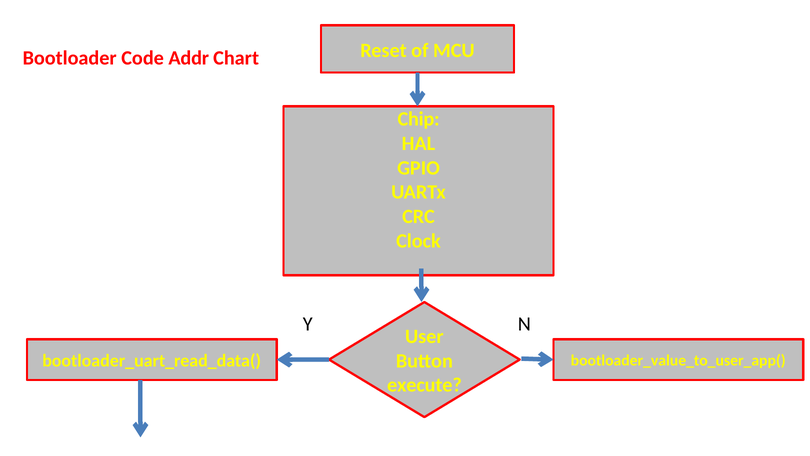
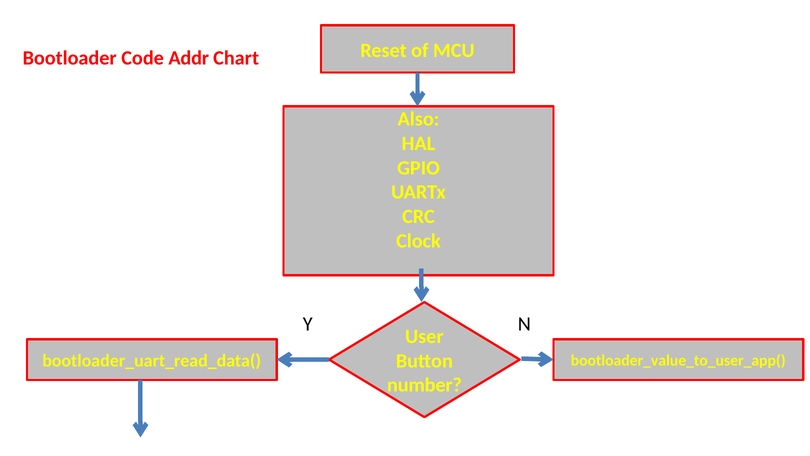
Chip: Chip -> Also
execute: execute -> number
